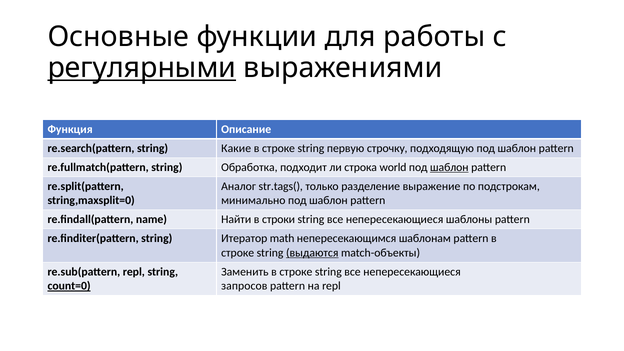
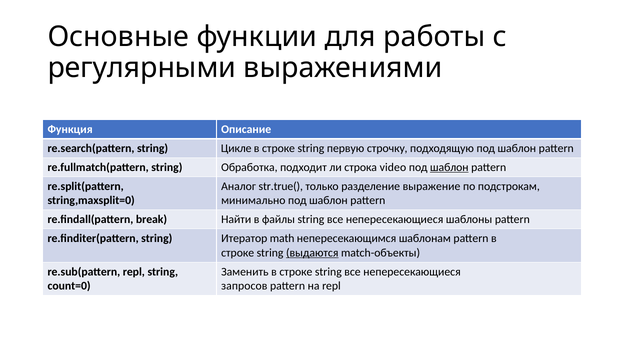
регулярными underline: present -> none
Какие: Какие -> Цикле
world: world -> video
str.tags(: str.tags( -> str.true(
name: name -> break
строки: строки -> файлы
count=0 underline: present -> none
